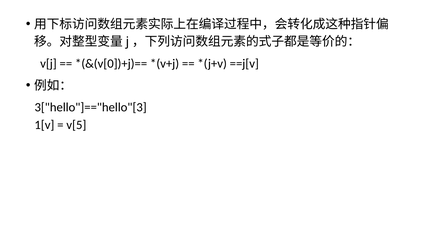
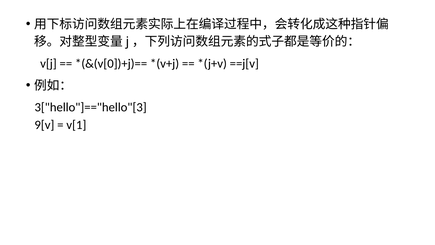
1[v: 1[v -> 9[v
v[5: v[5 -> v[1
